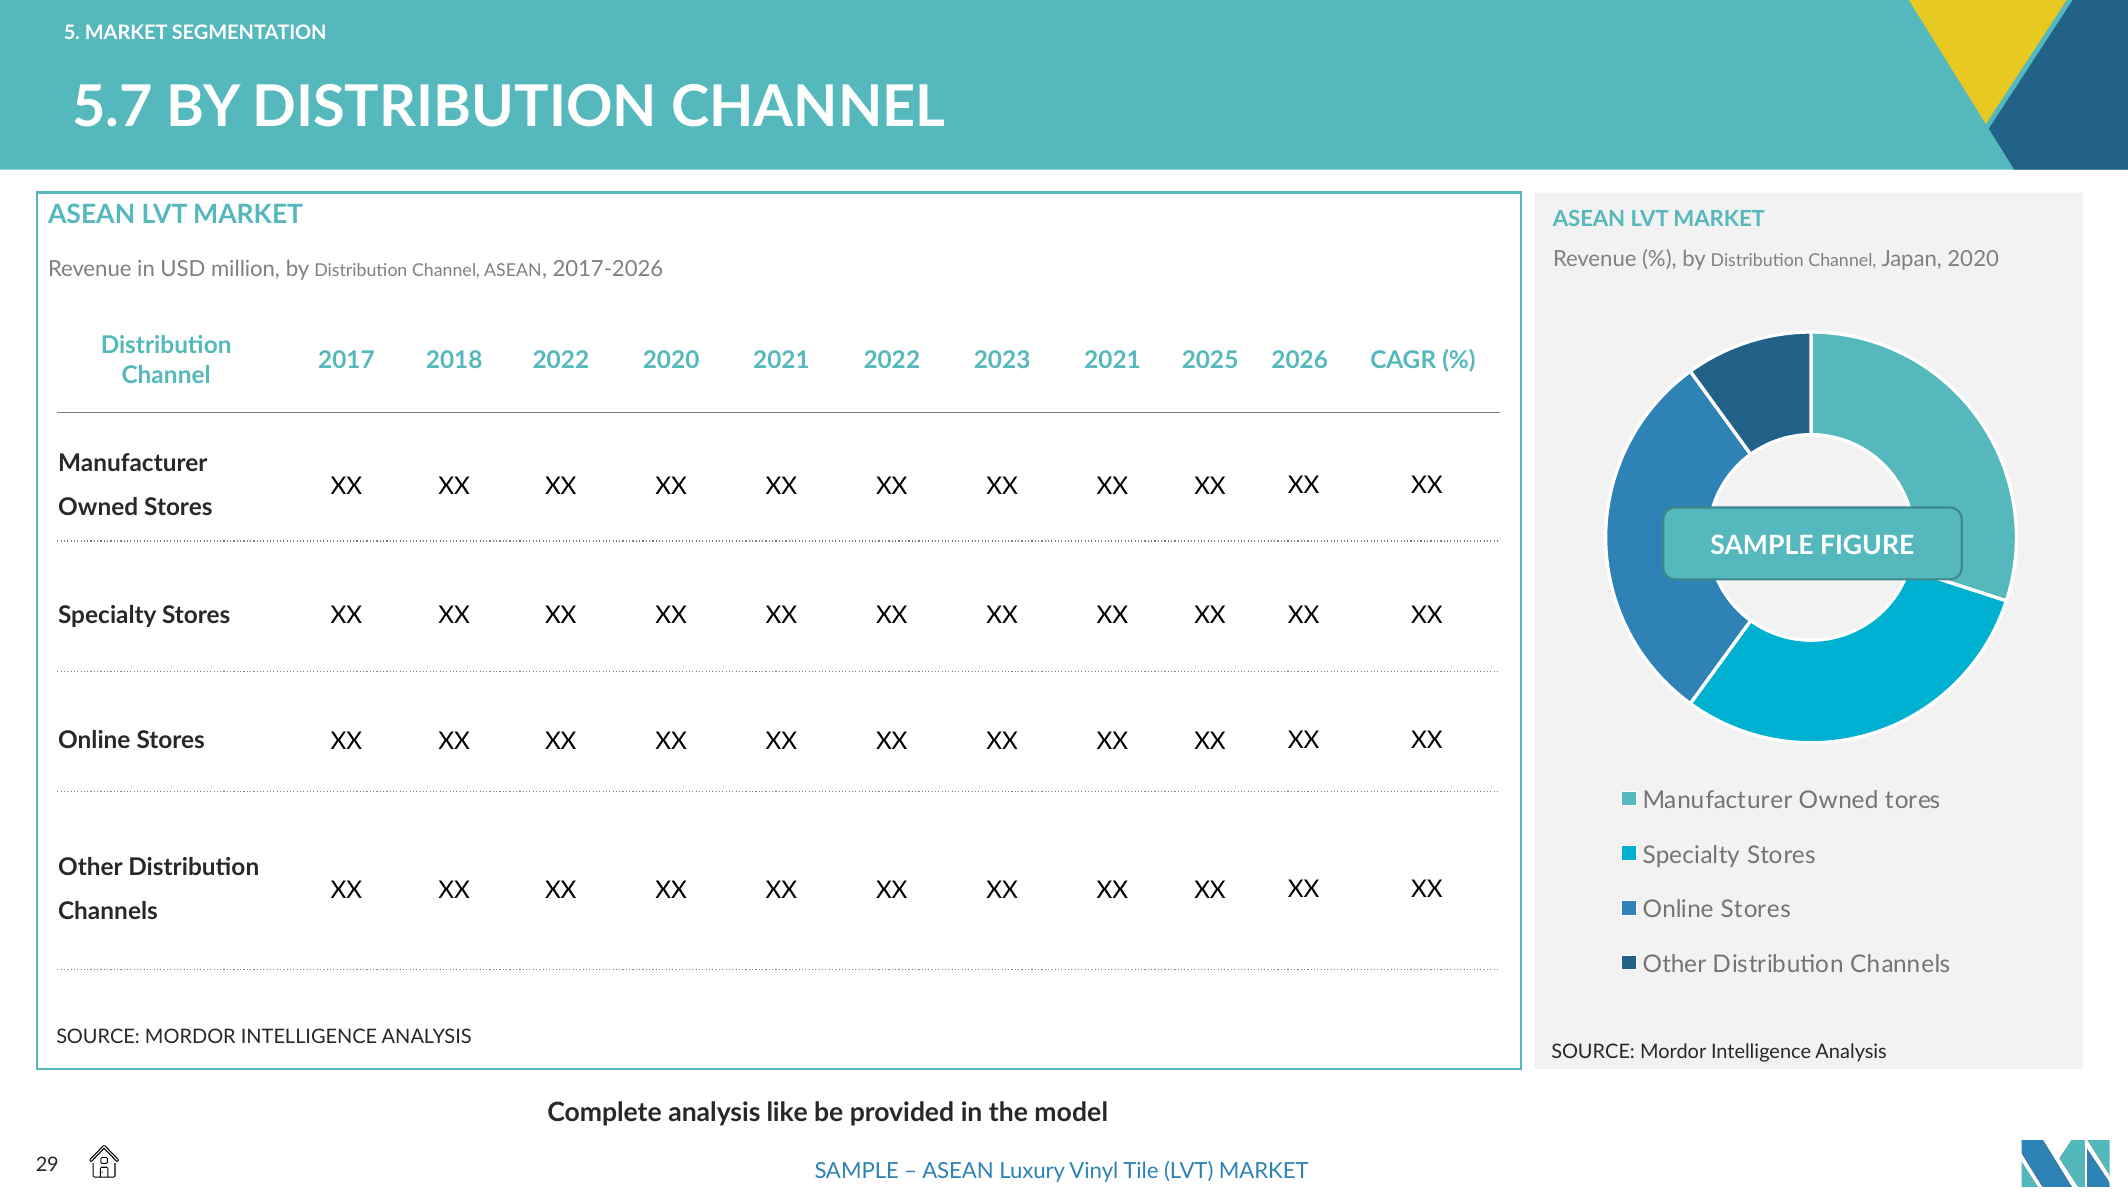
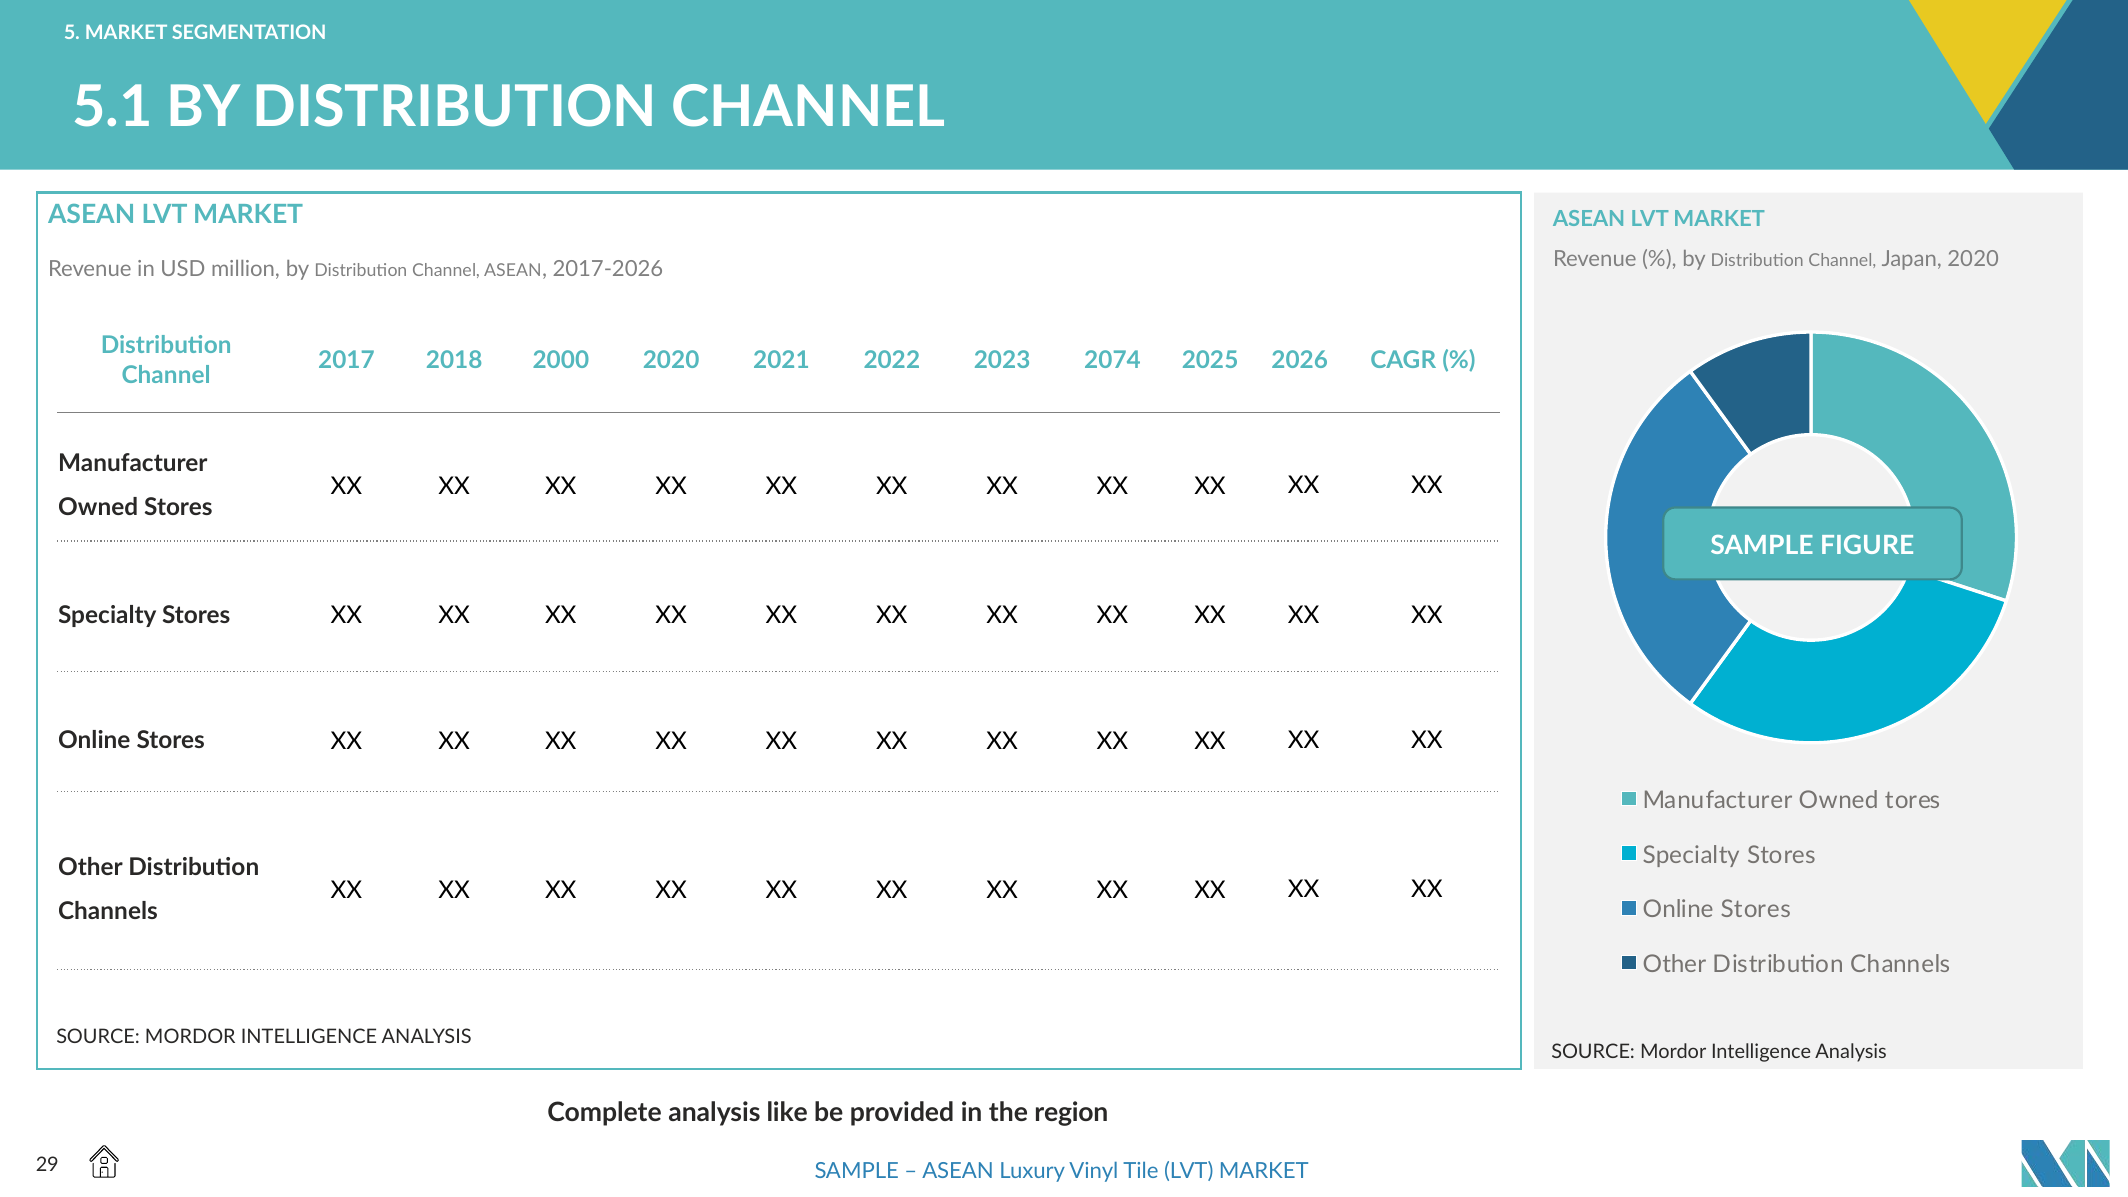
5.7: 5.7 -> 5.1
2018 2022: 2022 -> 2000
2023 2021: 2021 -> 2074
model: model -> region
